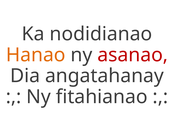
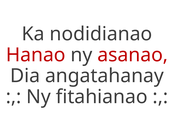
Hanao colour: orange -> red
